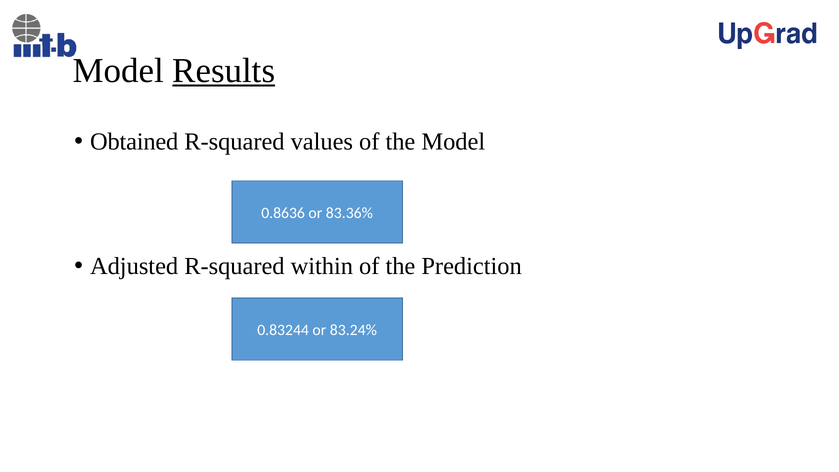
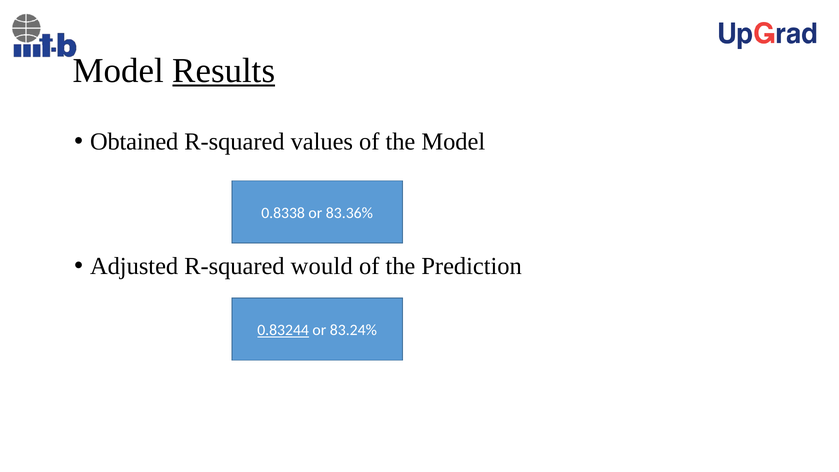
0.8636: 0.8636 -> 0.8338
within: within -> would
0.83244 underline: none -> present
